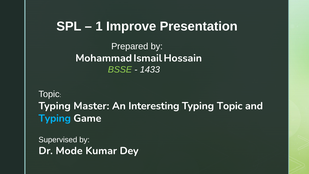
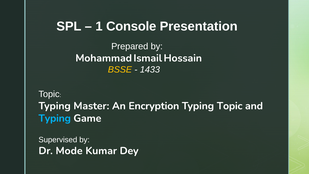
Improve: Improve -> Console
BSSE colour: light green -> yellow
Interesting: Interesting -> Encryption
